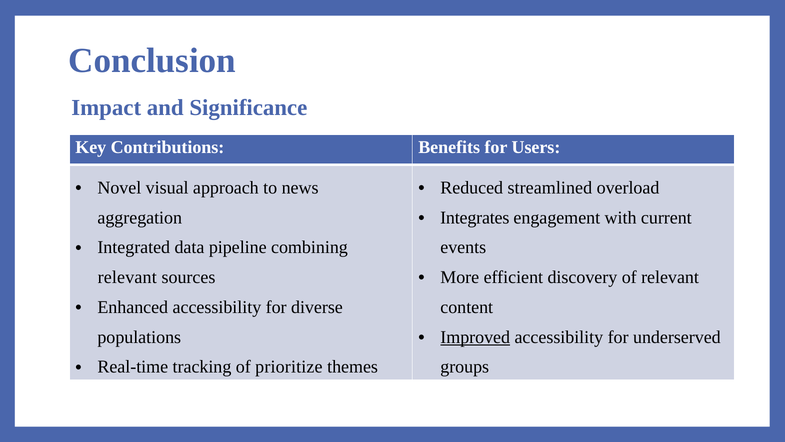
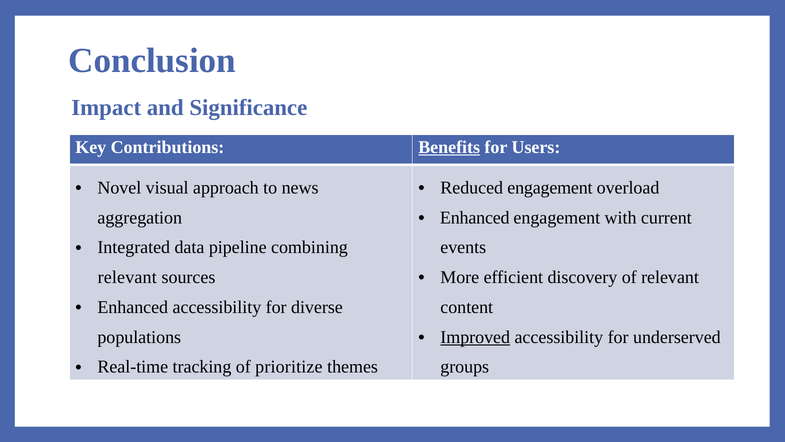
Benefits underline: none -> present
Reduced streamlined: streamlined -> engagement
Integrates at (475, 217): Integrates -> Enhanced
